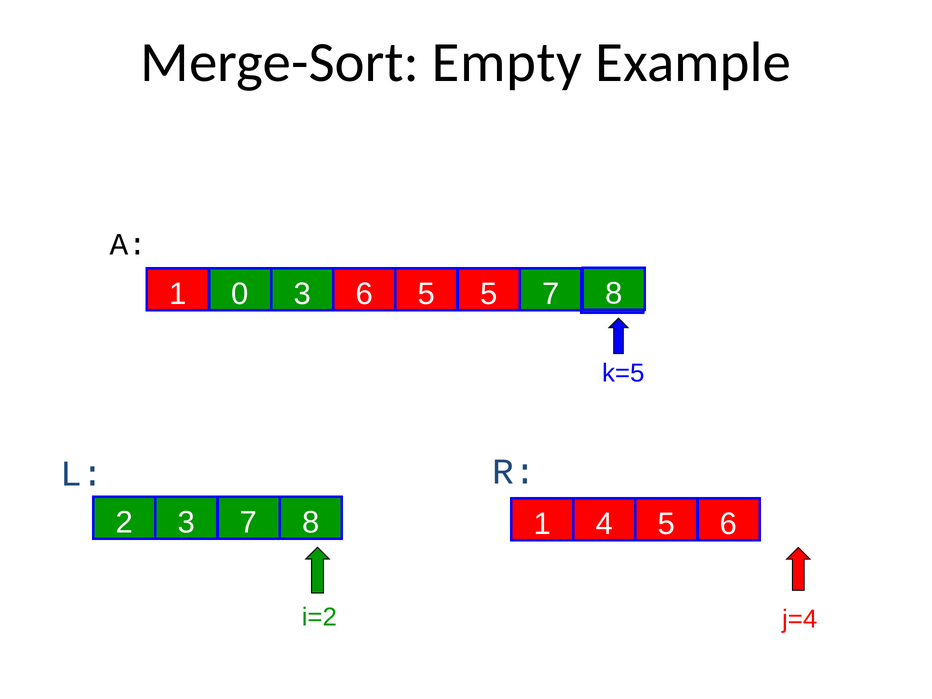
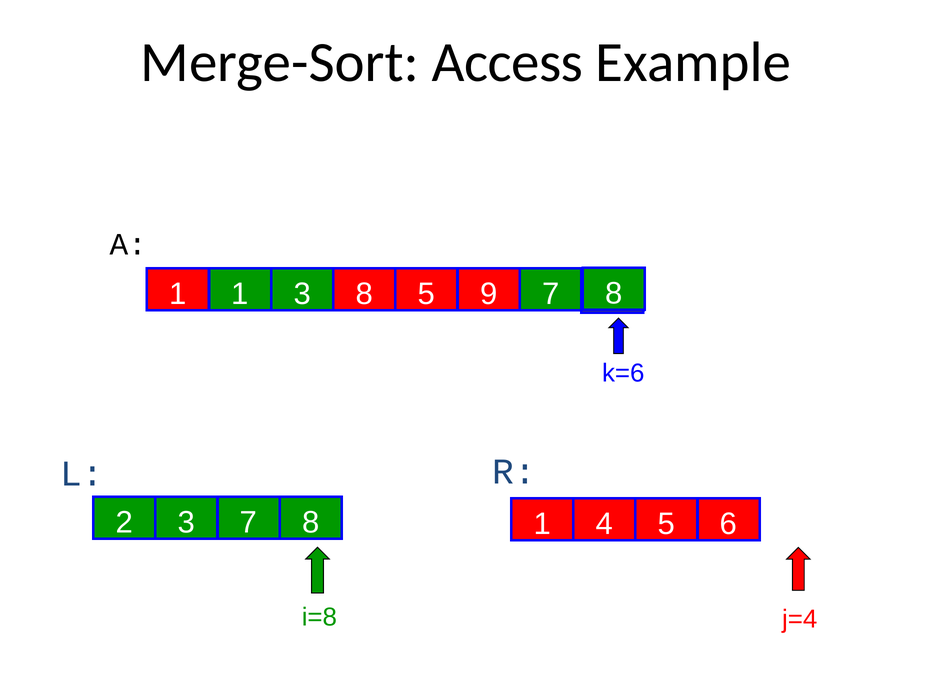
Empty: Empty -> Access
1 0: 0 -> 1
3 6: 6 -> 8
5 5: 5 -> 9
k=5: k=5 -> k=6
i=2: i=2 -> i=8
